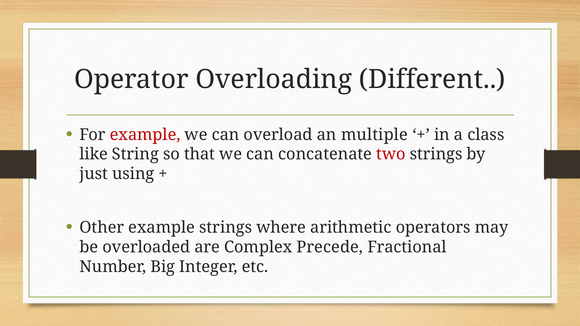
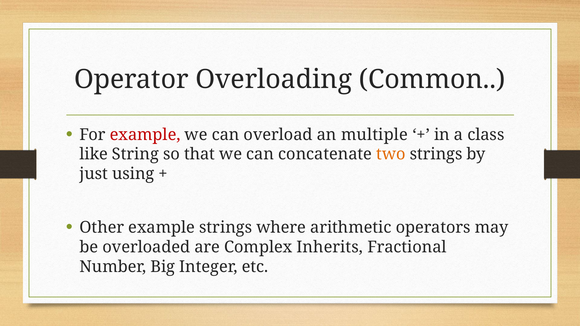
Different: Different -> Common
two colour: red -> orange
Precede: Precede -> Inherits
